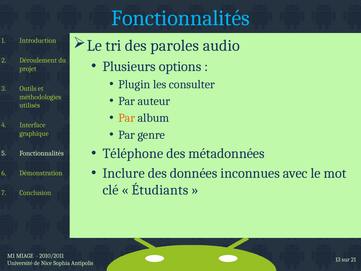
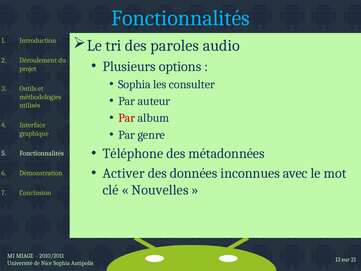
Plugin at (134, 84): Plugin -> Sophia
Par at (127, 118) colour: orange -> red
Inclure: Inclure -> Activer
Étudiants: Étudiants -> Nouvelles
